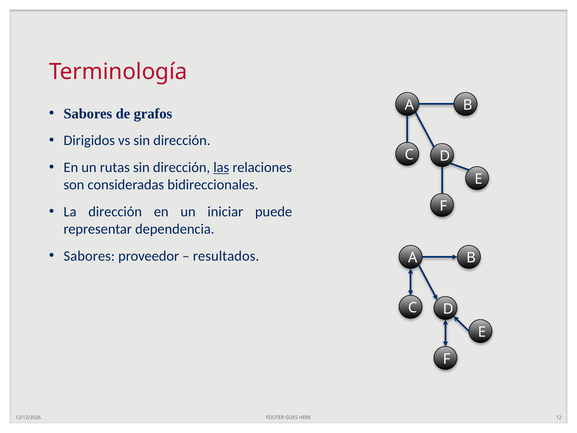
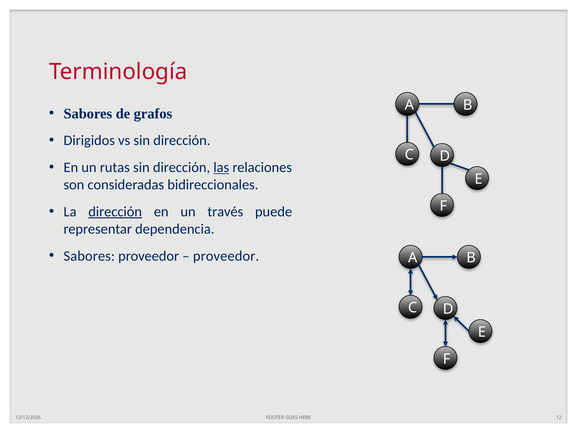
dirección at (115, 212) underline: none -> present
iniciar: iniciar -> través
resultados at (226, 256): resultados -> proveedor
